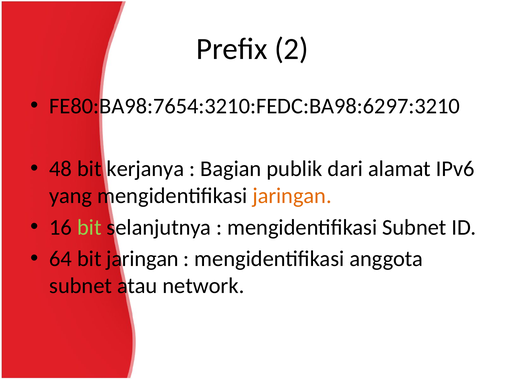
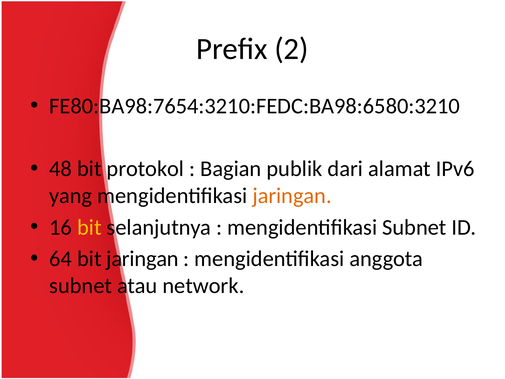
FE80:BA98:7654:3210:FEDC:BA98:6297:3210: FE80:BA98:7654:3210:FEDC:BA98:6297:3210 -> FE80:BA98:7654:3210:FEDC:BA98:6580:3210
kerjanya: kerjanya -> protokol
bit at (89, 227) colour: light green -> yellow
